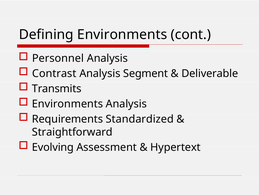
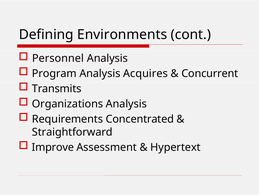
Contrast: Contrast -> Program
Segment: Segment -> Acquires
Deliverable: Deliverable -> Concurrent
Environments at (67, 103): Environments -> Organizations
Standardized: Standardized -> Concentrated
Evolving: Evolving -> Improve
